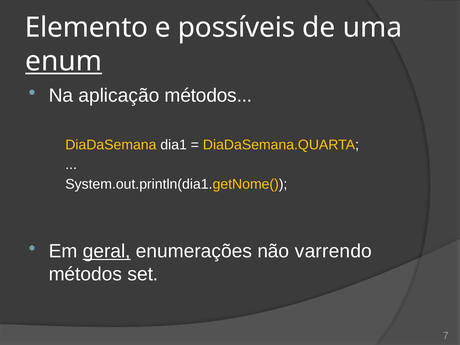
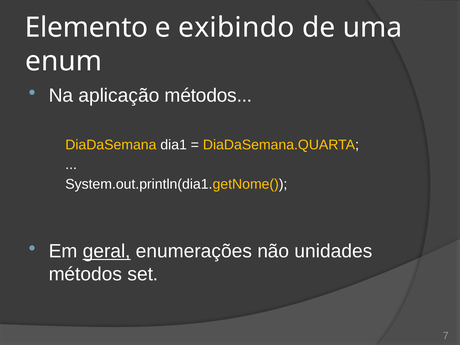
possíveis: possíveis -> exibindo
enum underline: present -> none
varrendo: varrendo -> unidades
